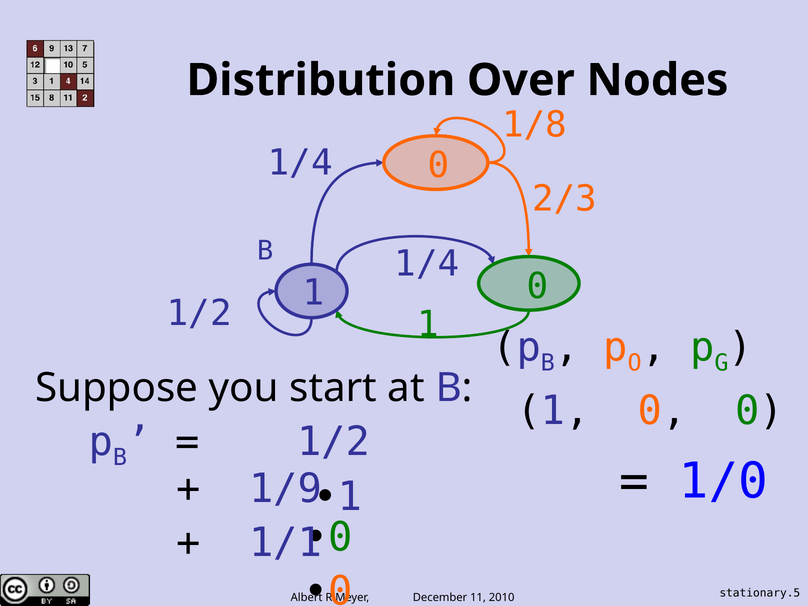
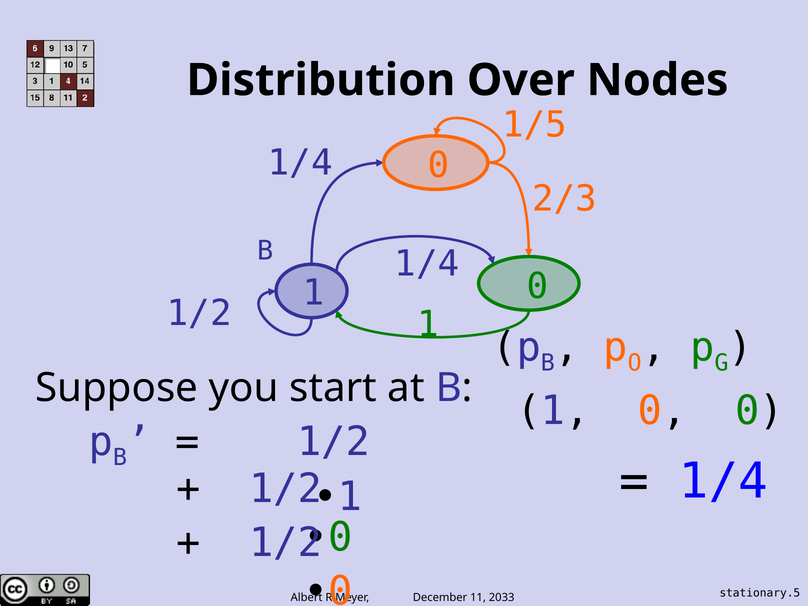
1/8: 1/8 -> 1/5
1/0 at (723, 481): 1/0 -> 1/4
1/9 at (285, 489): 1/9 -> 1/2
1/1 at (285, 543): 1/1 -> 1/2
2010: 2010 -> 2033
